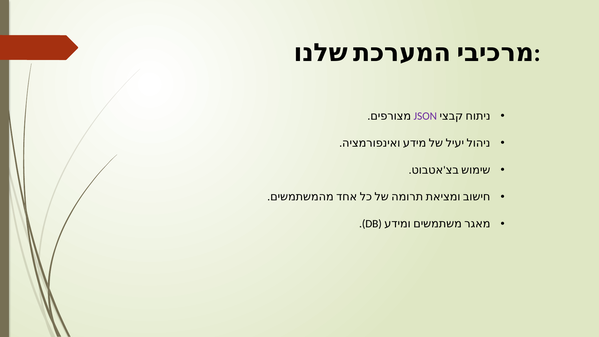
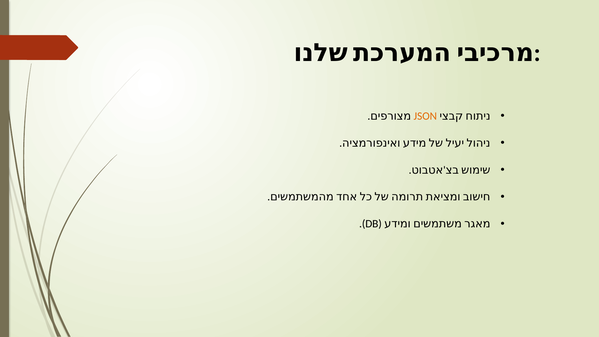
JSON colour: purple -> orange
